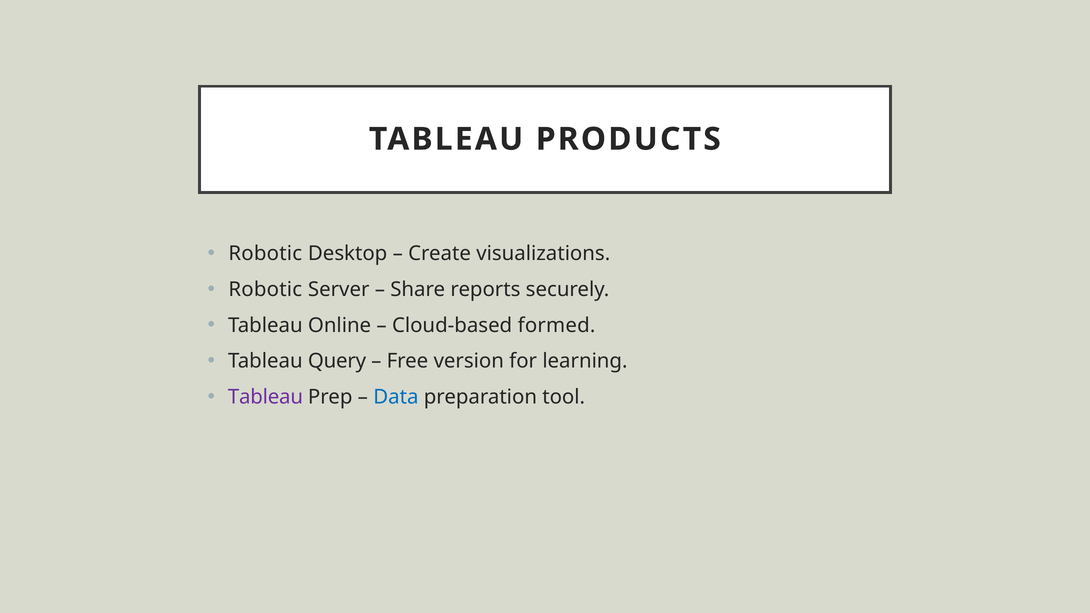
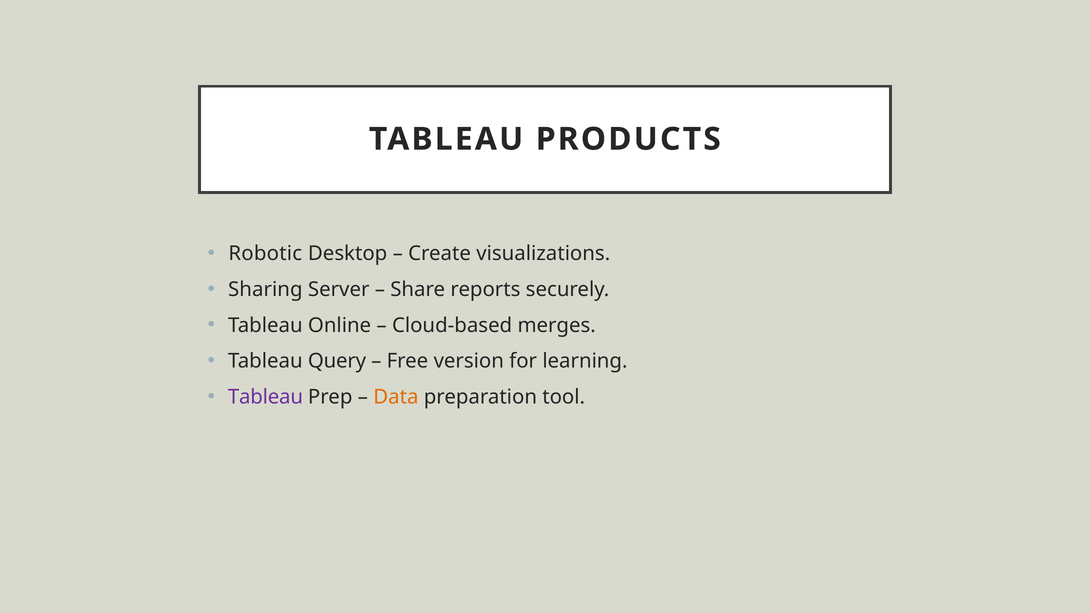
Robotic at (265, 290): Robotic -> Sharing
formed: formed -> merges
Data colour: blue -> orange
